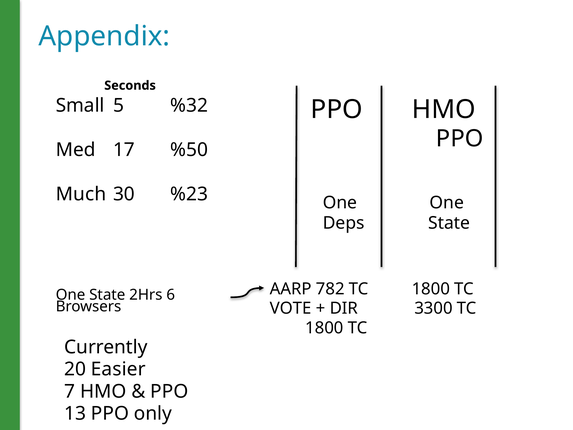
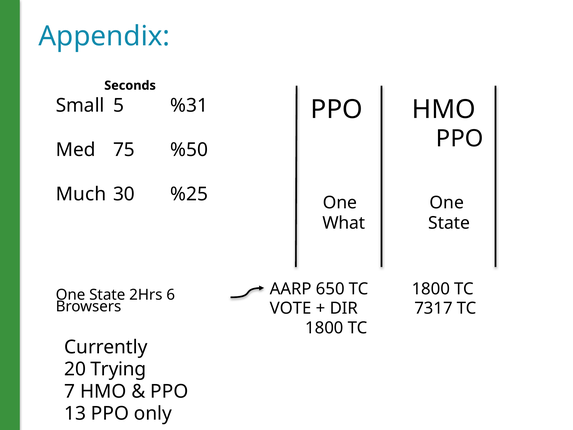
%32: %32 -> %31
17: 17 -> 75
%23: %23 -> %25
Deps: Deps -> What
782: 782 -> 650
3300: 3300 -> 7317
Easier: Easier -> Trying
